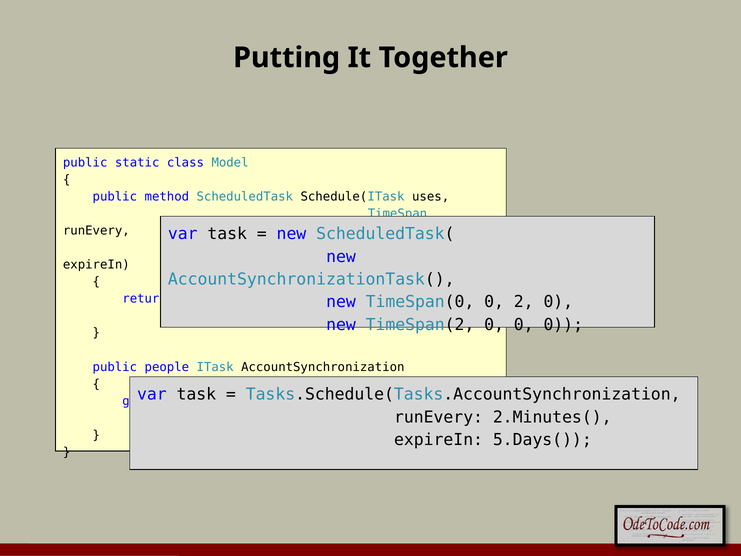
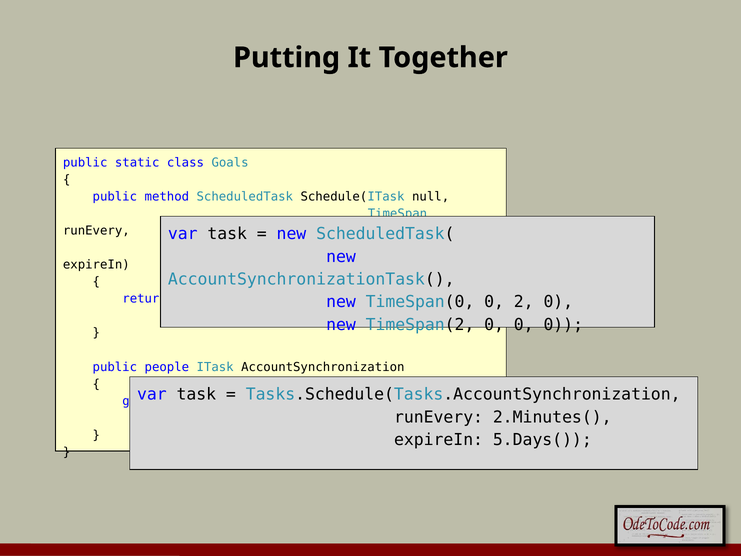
Model: Model -> Goals
uses: uses -> null
